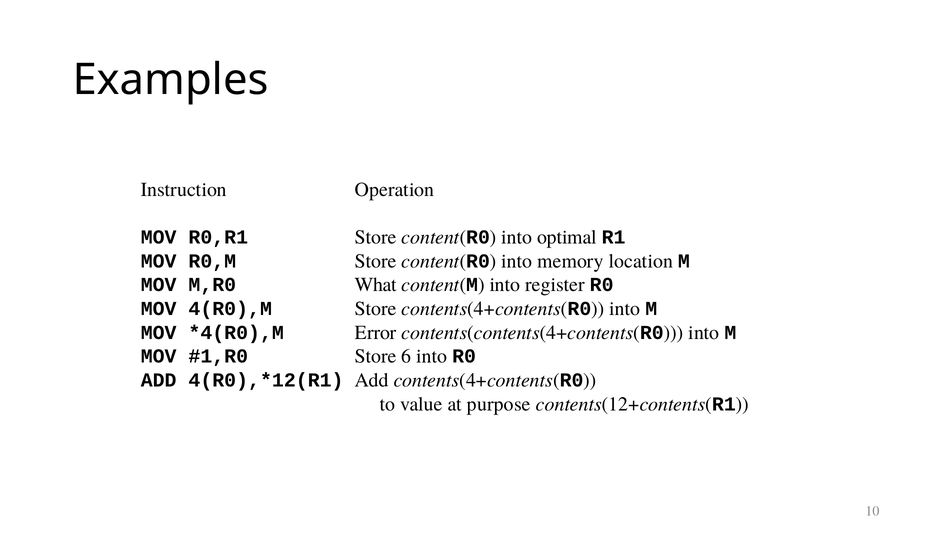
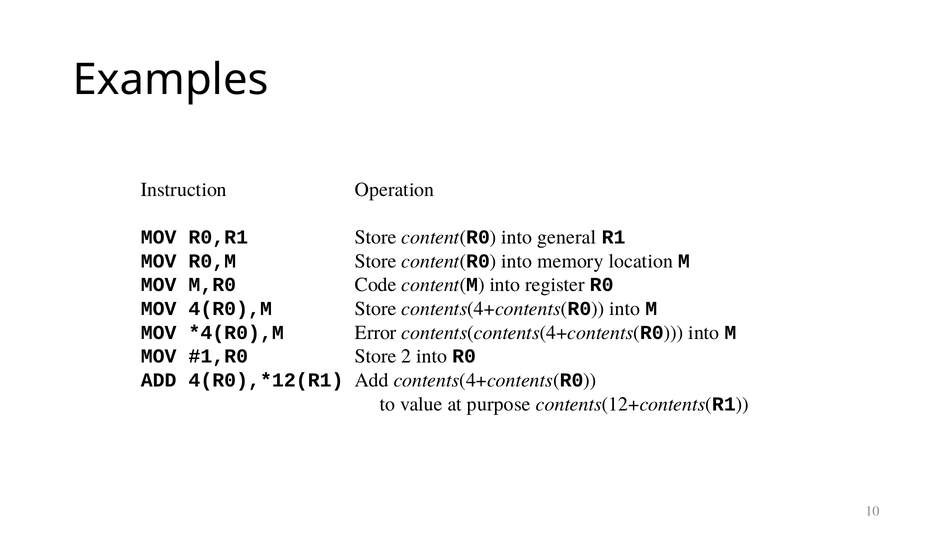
optimal: optimal -> general
What: What -> Code
6: 6 -> 2
